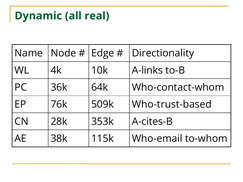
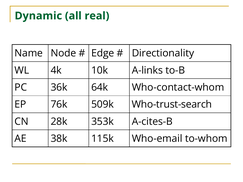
Who-trust-based: Who-trust-based -> Who-trust-search
